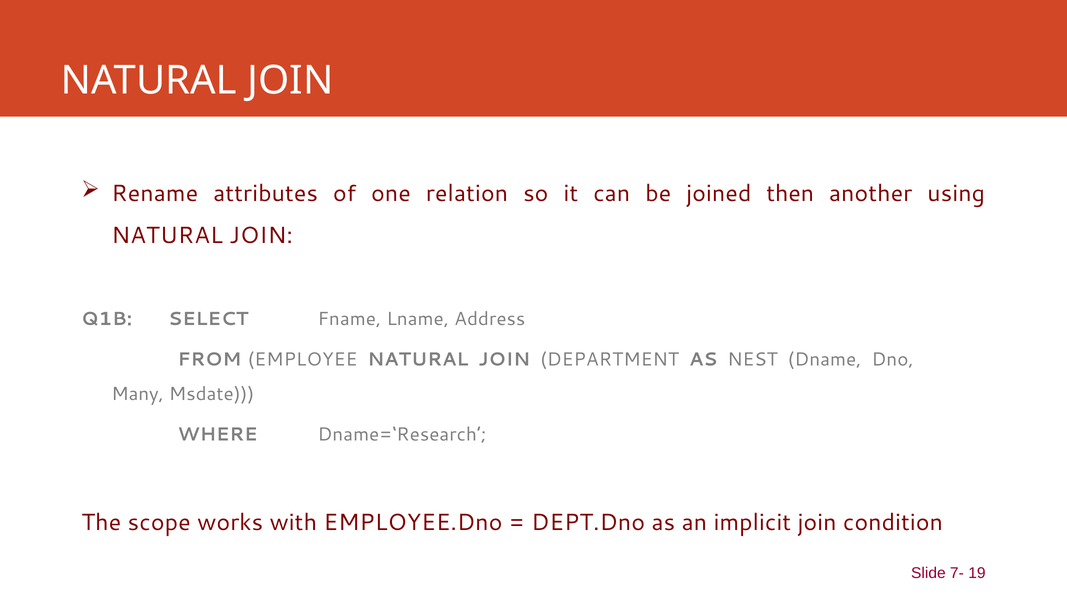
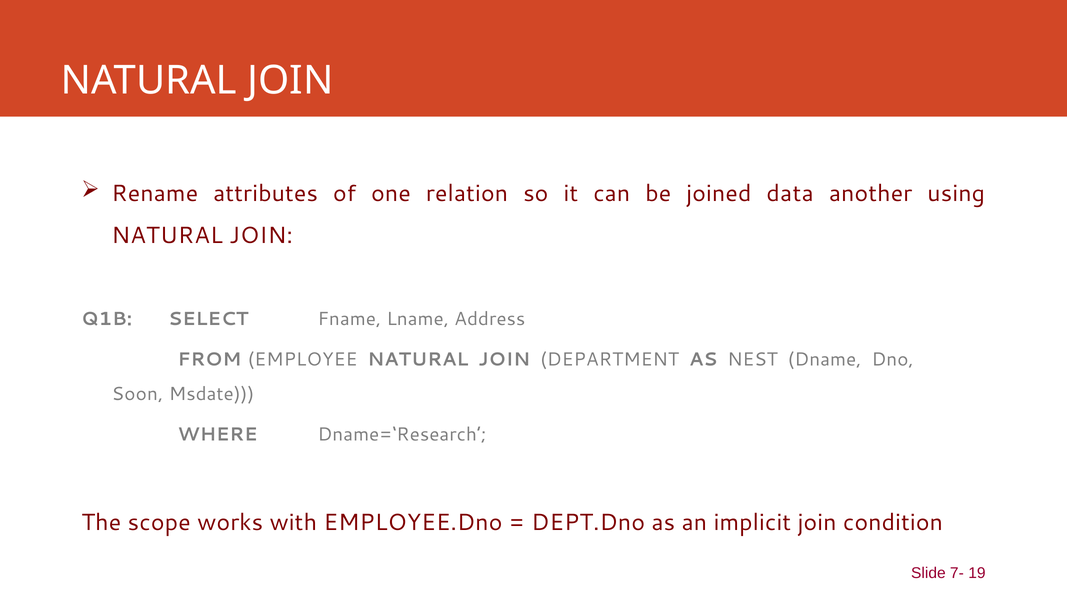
then: then -> data
Many: Many -> Soon
